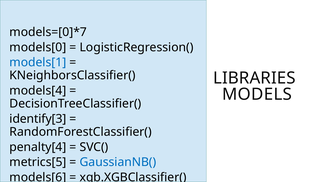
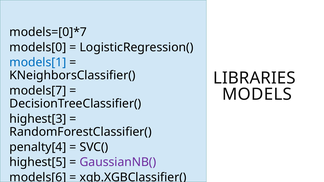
models[4: models[4 -> models[7
identify[3: identify[3 -> highest[3
metrics[5: metrics[5 -> highest[5
GaussianNB( colour: blue -> purple
